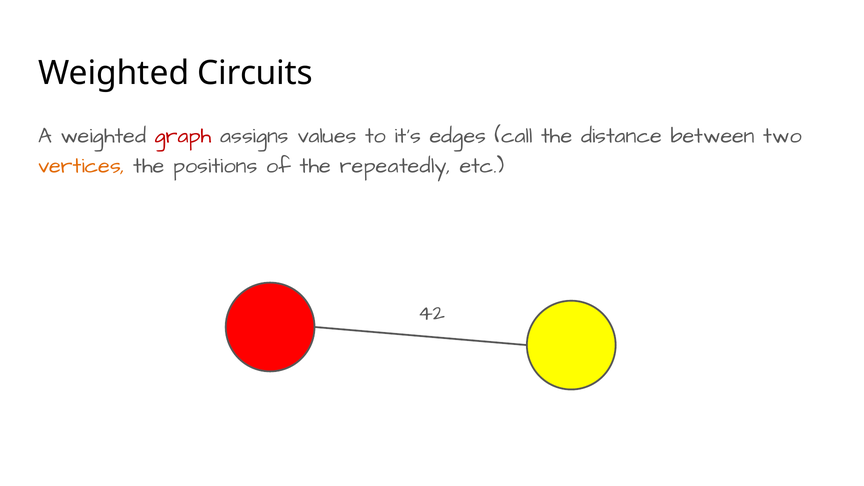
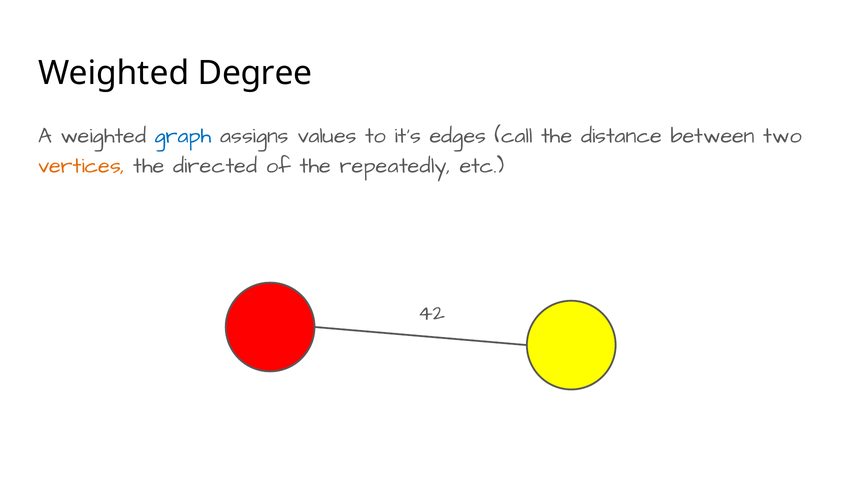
Circuits: Circuits -> Degree
graph colour: red -> blue
positions: positions -> directed
